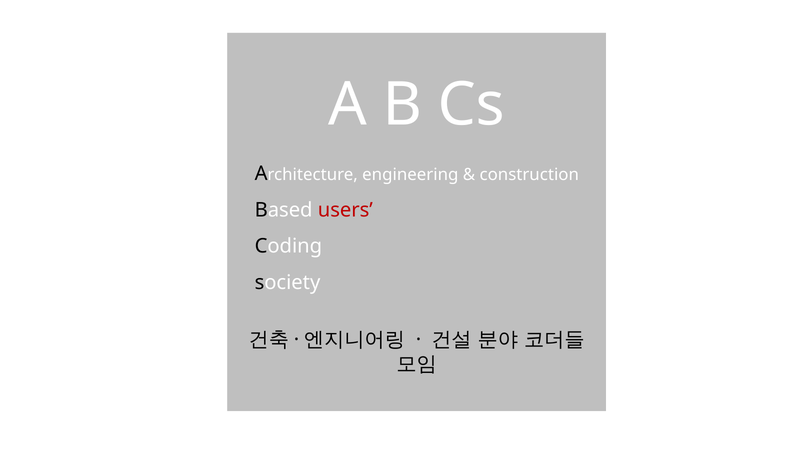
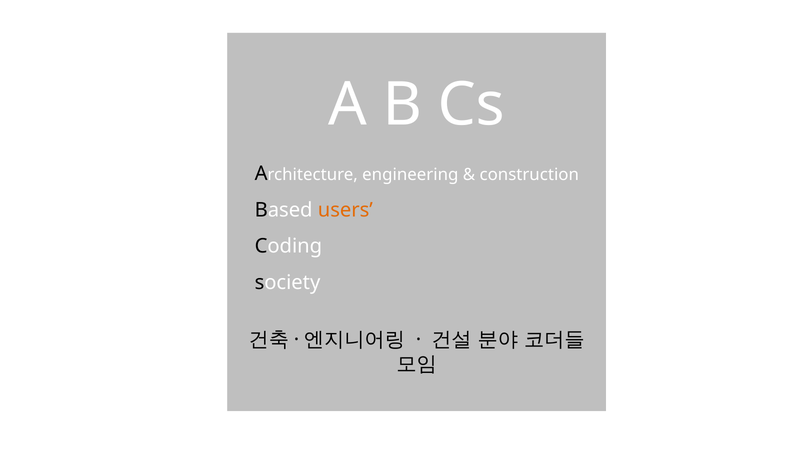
users colour: red -> orange
